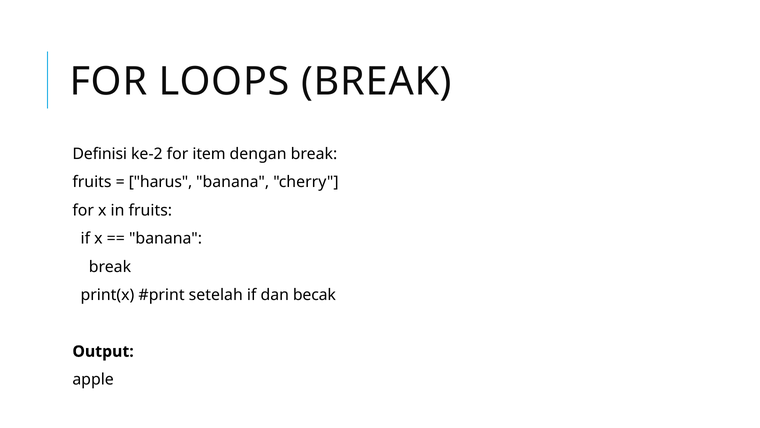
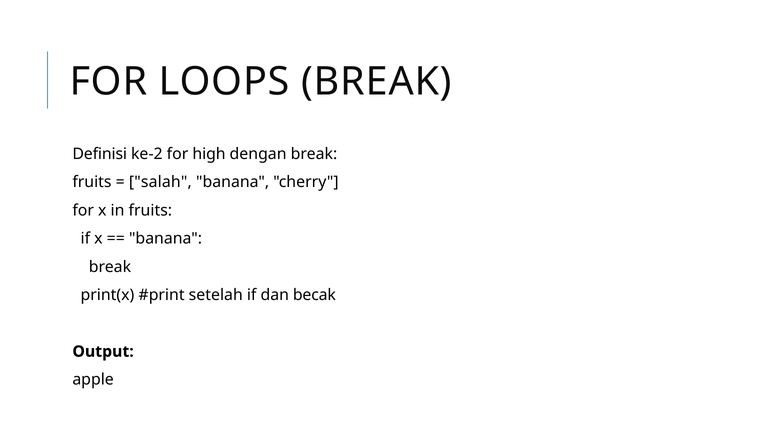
item: item -> high
harus: harus -> salah
